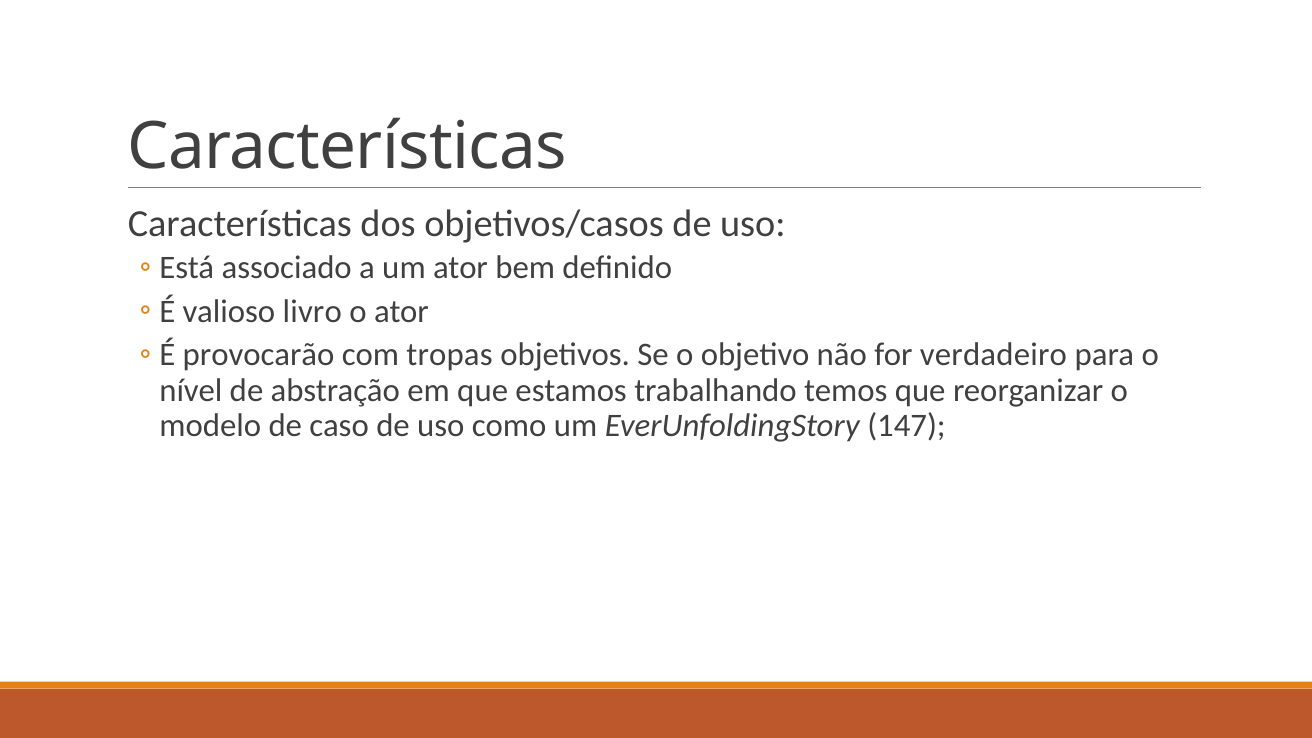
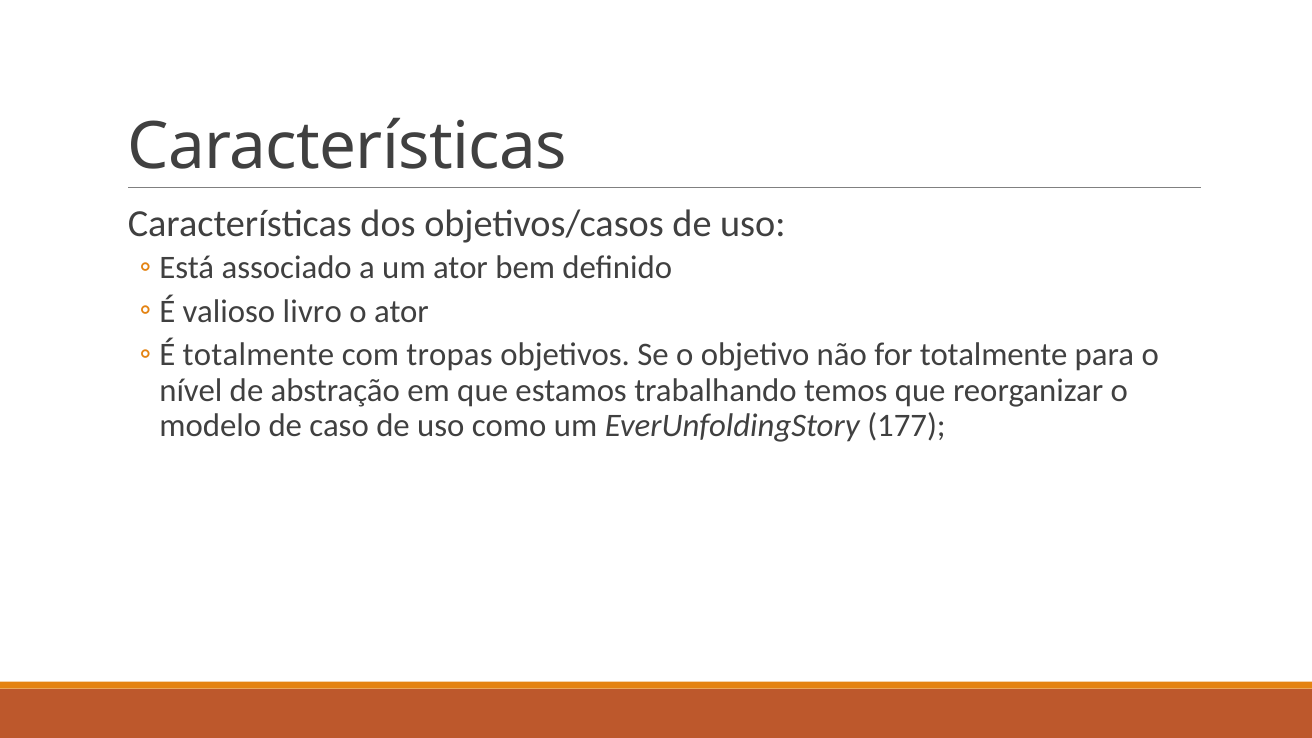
provocarão at (259, 355): provocarão -> totalmente
for verdadeiro: verdadeiro -> totalmente
147: 147 -> 177
